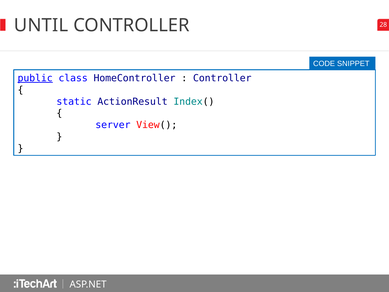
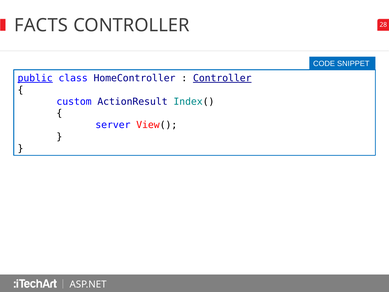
UNTIL: UNTIL -> FACTS
Controller at (222, 78) underline: none -> present
static: static -> custom
